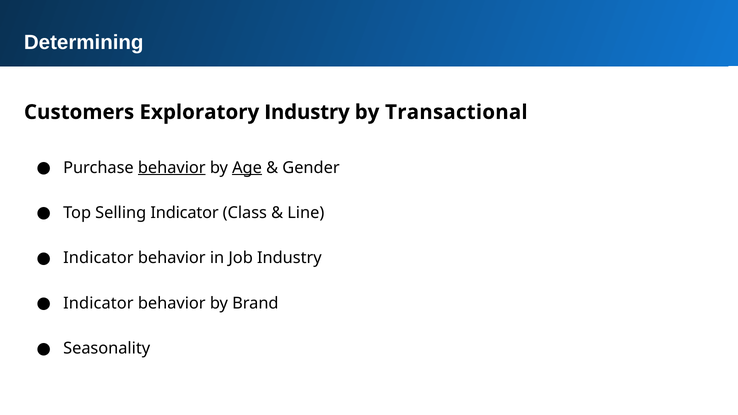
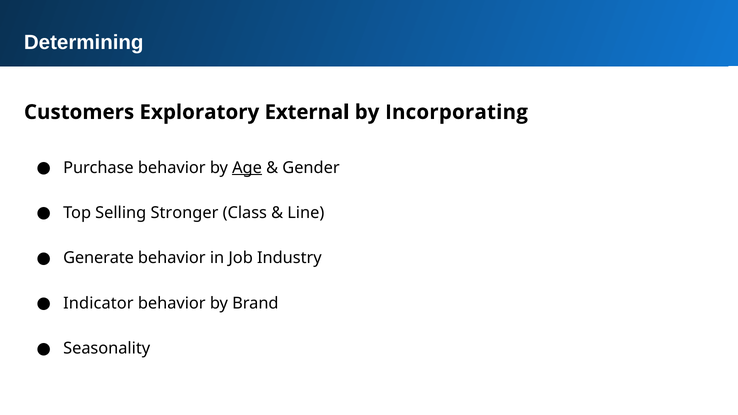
Exploratory Industry: Industry -> External
Transactional: Transactional -> Incorporating
behavior at (172, 168) underline: present -> none
Selling Indicator: Indicator -> Stronger
Indicator at (98, 258): Indicator -> Generate
